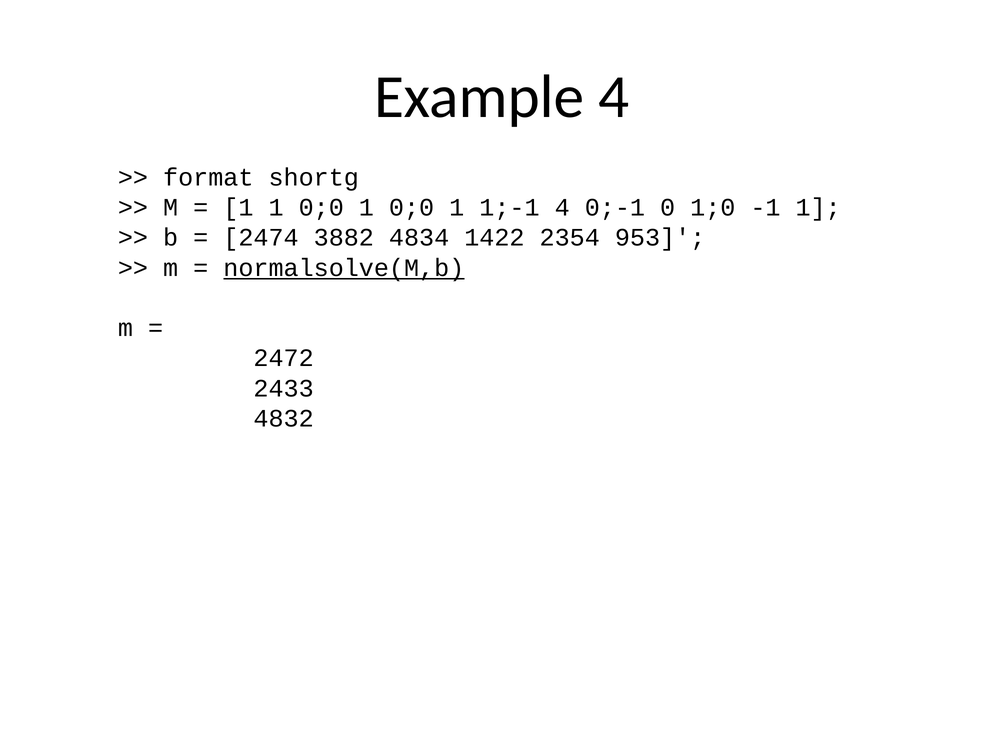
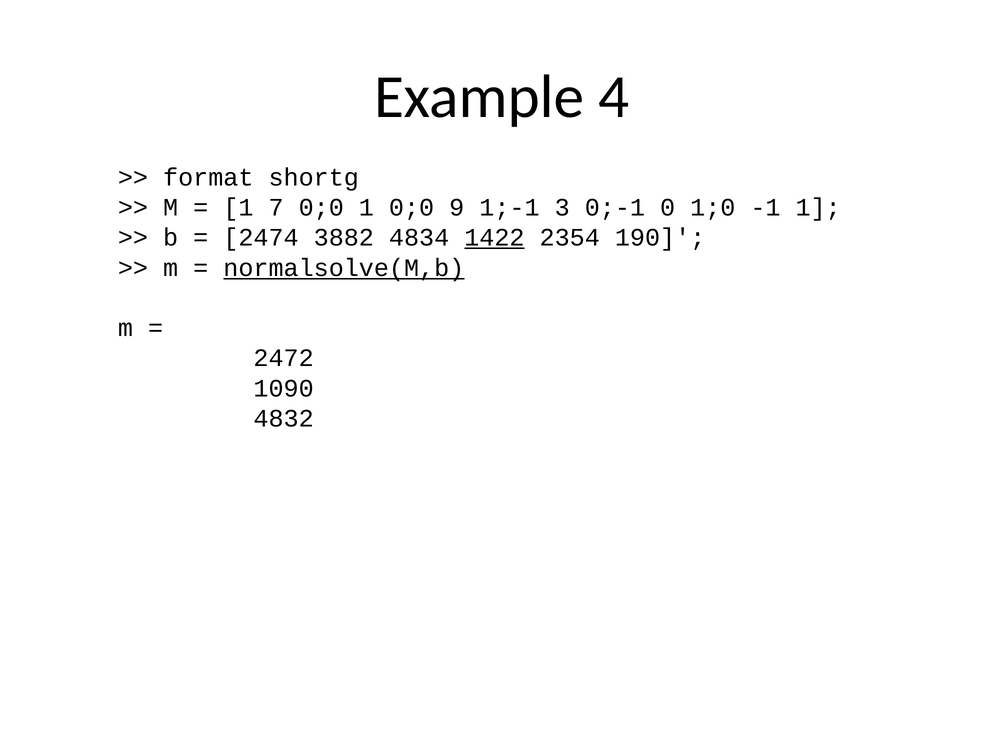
1 1: 1 -> 7
0;0 1 0;0 1: 1 -> 9
1;-1 4: 4 -> 3
1422 underline: none -> present
953: 953 -> 190
2433: 2433 -> 1090
